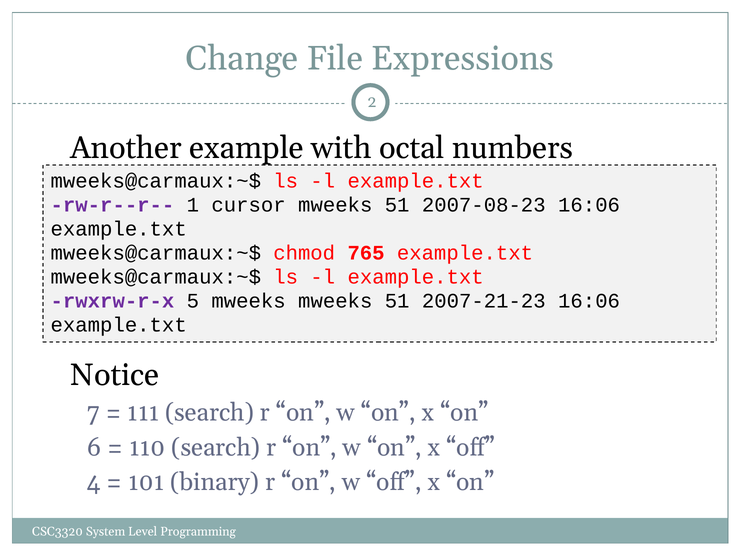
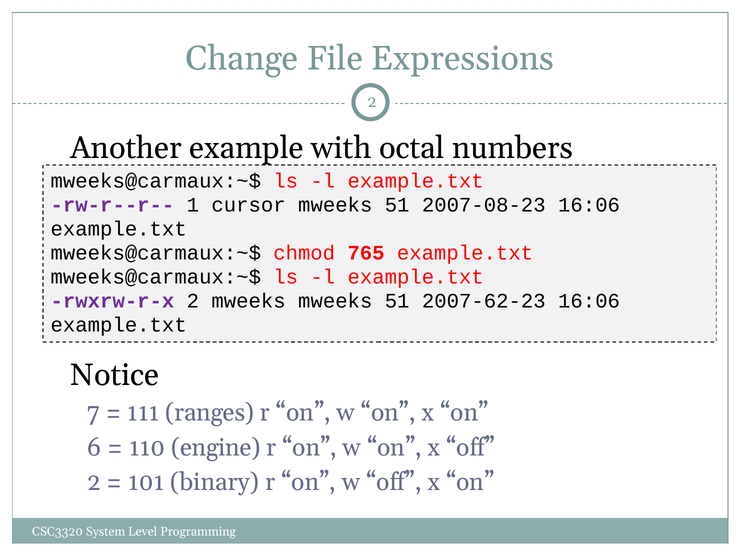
rwxrw-r-x 5: 5 -> 2
2007-21-23: 2007-21-23 -> 2007-62-23
111 search: search -> ranges
110 search: search -> engine
4 at (94, 482): 4 -> 2
